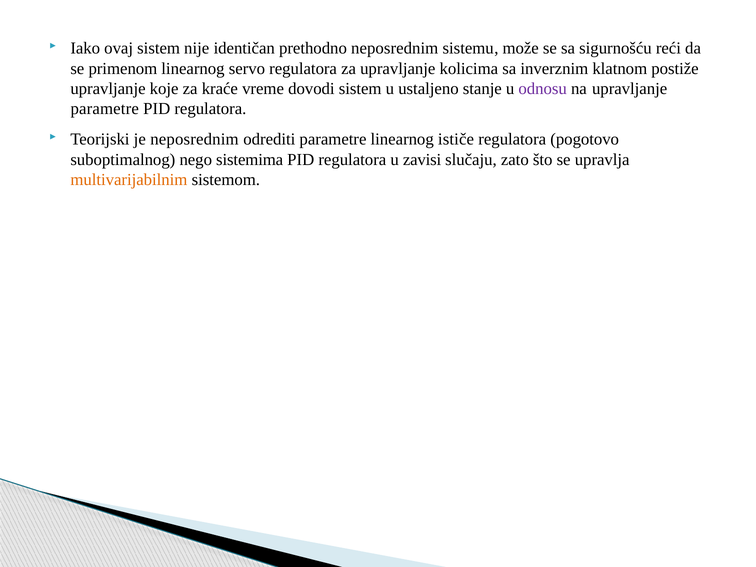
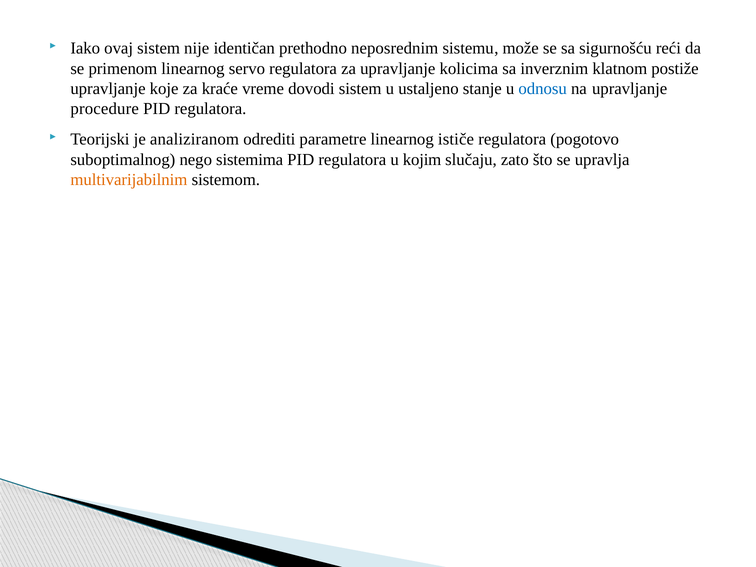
odnosu colour: purple -> blue
parametre at (105, 109): parametre -> procedure
je neposrednim: neposrednim -> analiziranom
zavisi: zavisi -> kojim
